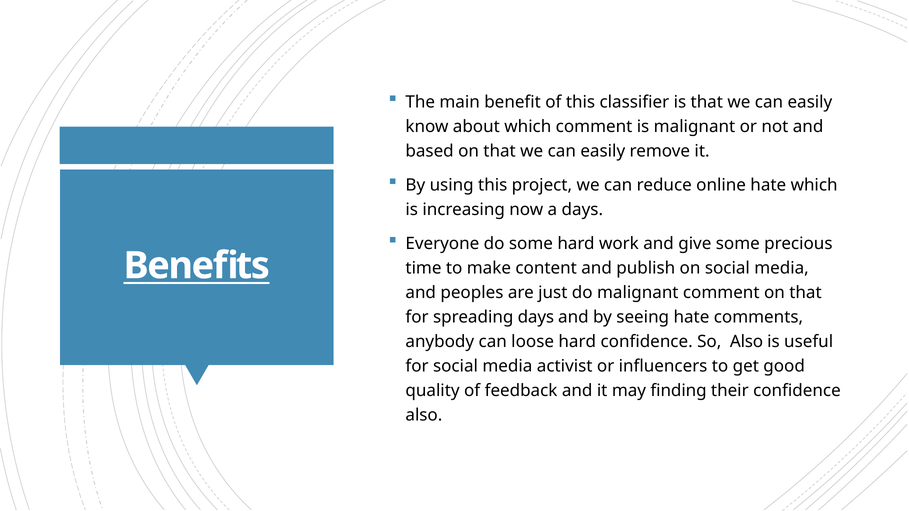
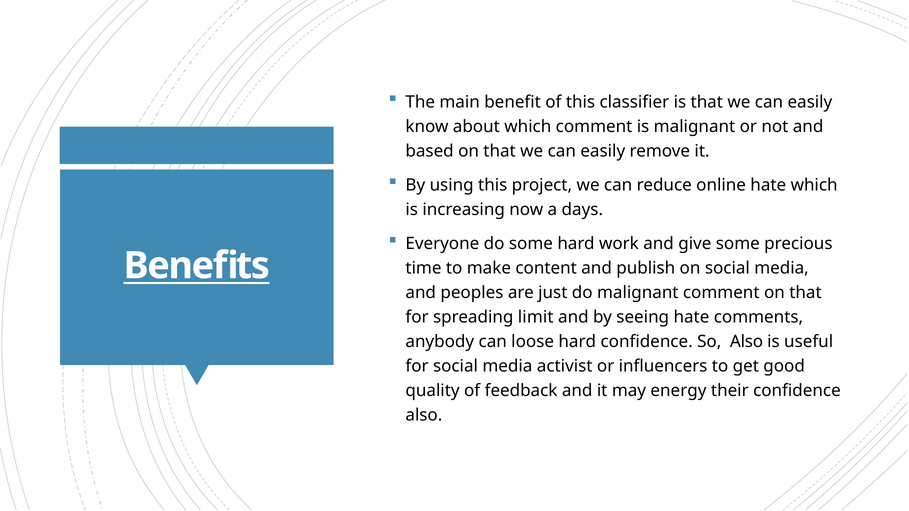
spreading days: days -> limit
finding: finding -> energy
